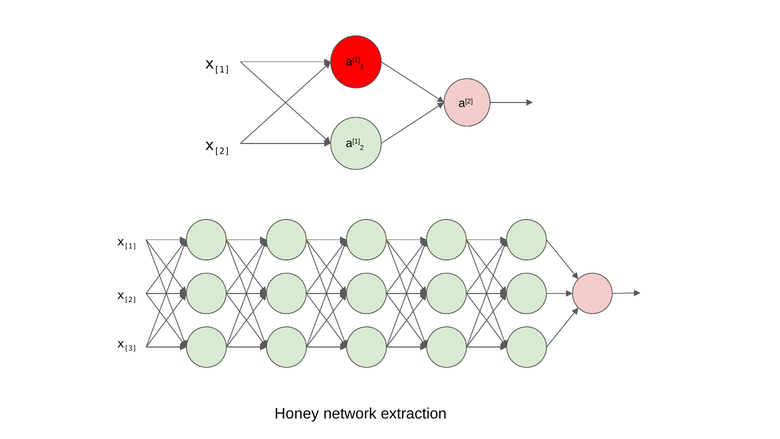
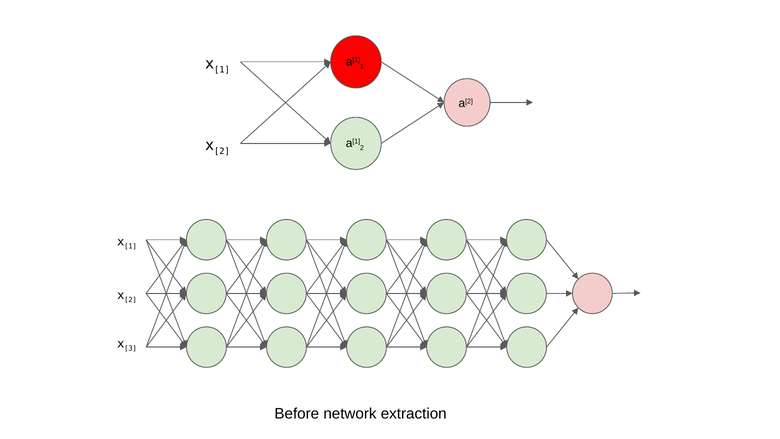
Honey: Honey -> Before
